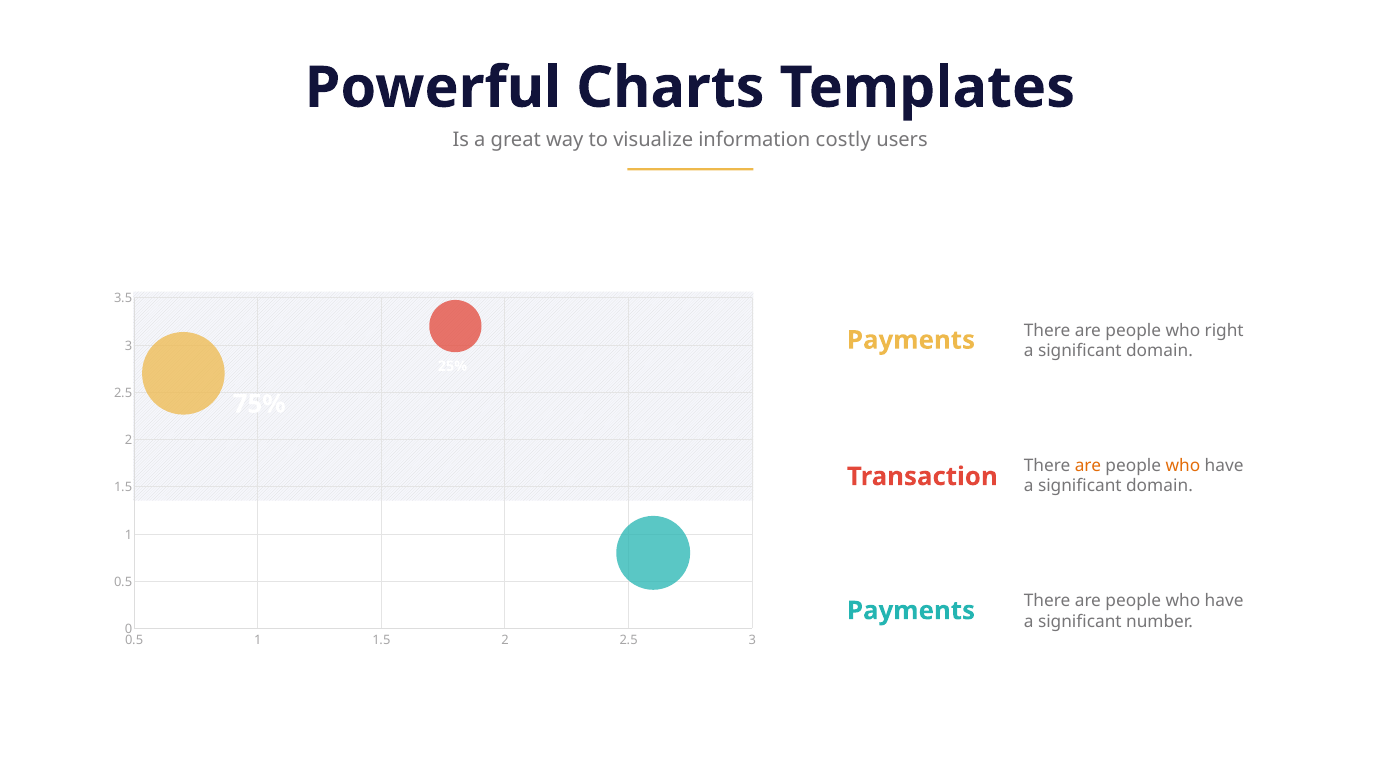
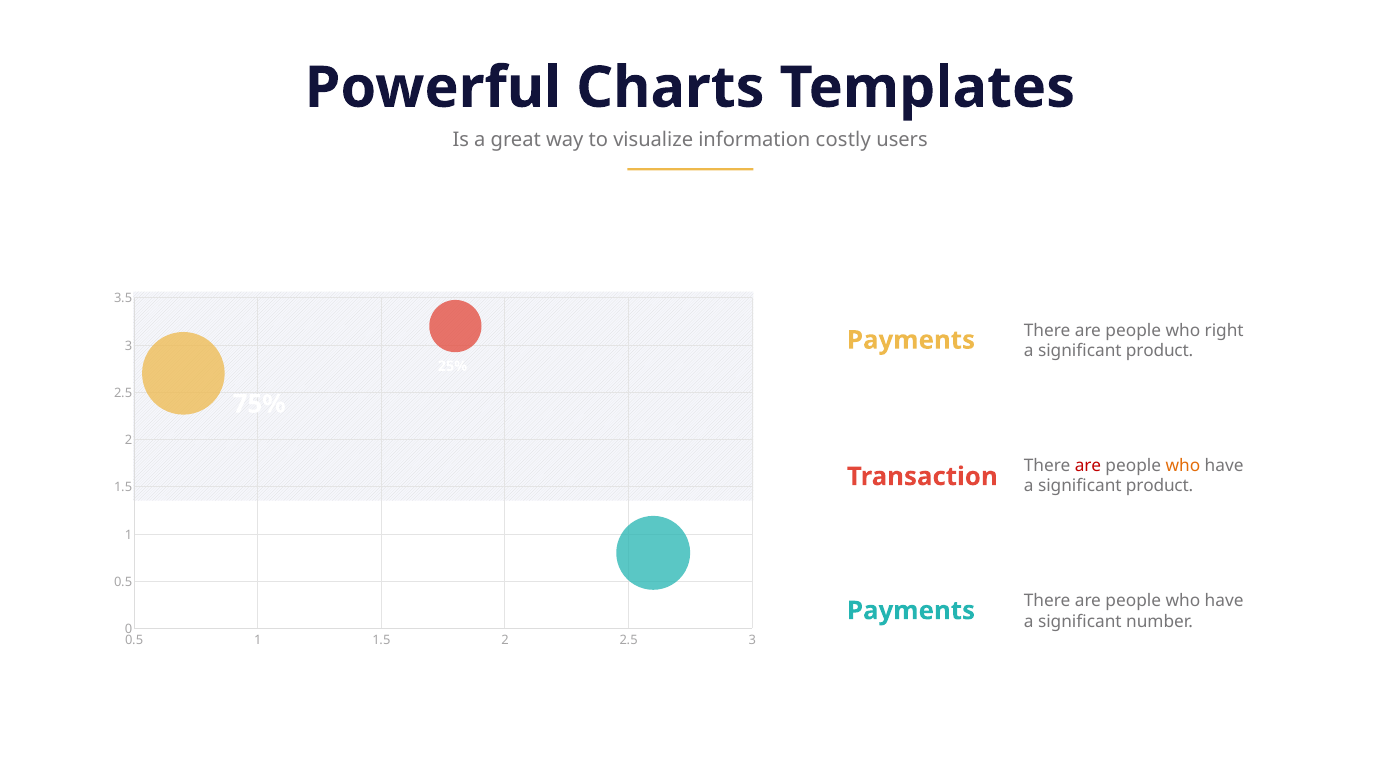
domain at (1159, 351): domain -> product
are at (1088, 465) colour: orange -> red
domain at (1159, 486): domain -> product
